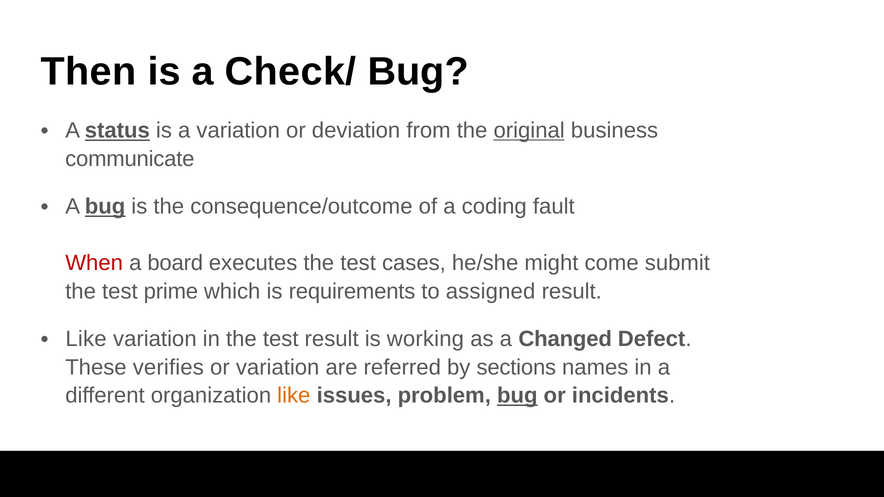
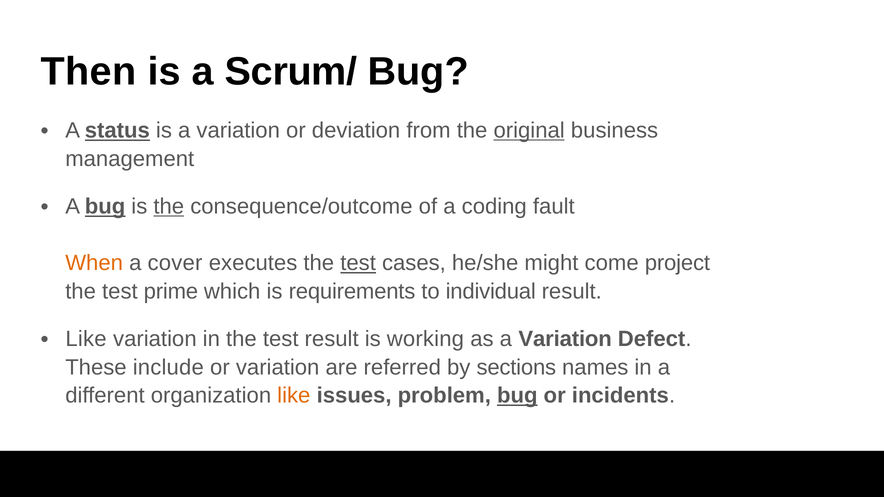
Check/: Check/ -> Scrum/
communicate: communicate -> management
the at (169, 207) underline: none -> present
When colour: red -> orange
board: board -> cover
test at (358, 263) underline: none -> present
submit: submit -> project
assigned: assigned -> individual
as a Changed: Changed -> Variation
verifies: verifies -> include
